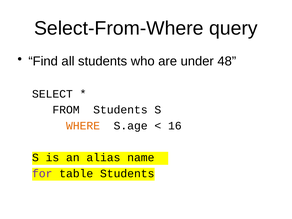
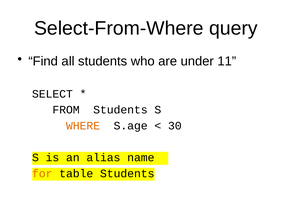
48: 48 -> 11
16: 16 -> 30
for colour: purple -> orange
